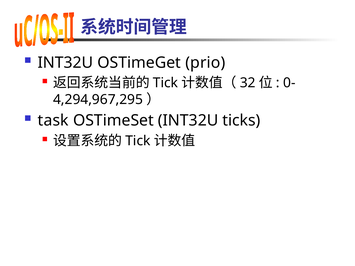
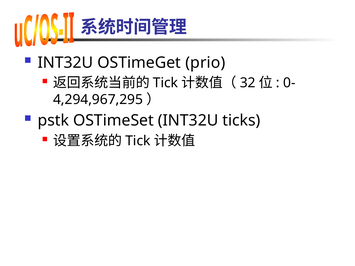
task: task -> pstk
